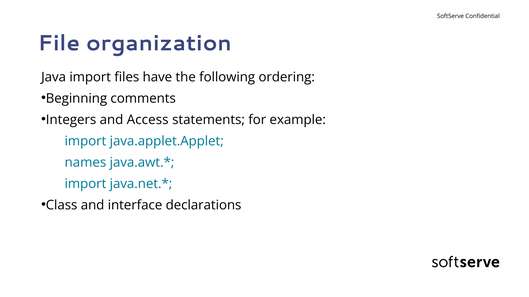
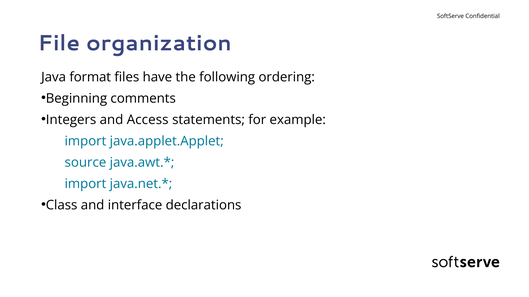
Java import: import -> format
names: names -> source
